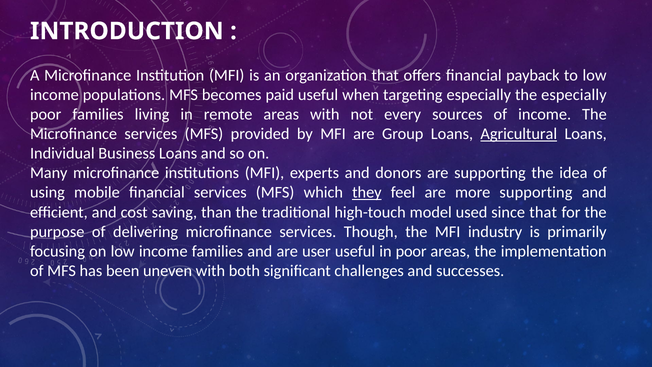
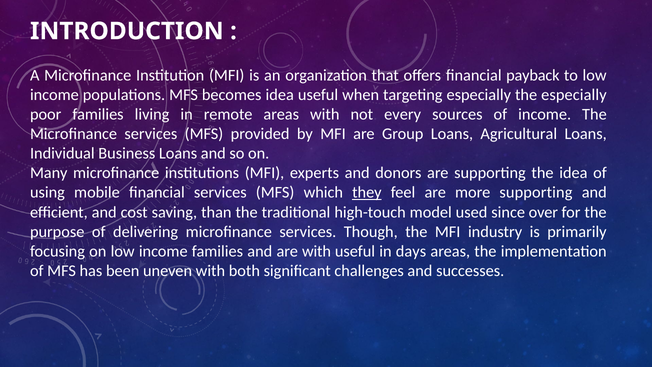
becomes paid: paid -> idea
Agricultural underline: present -> none
since that: that -> over
are user: user -> with
in poor: poor -> days
